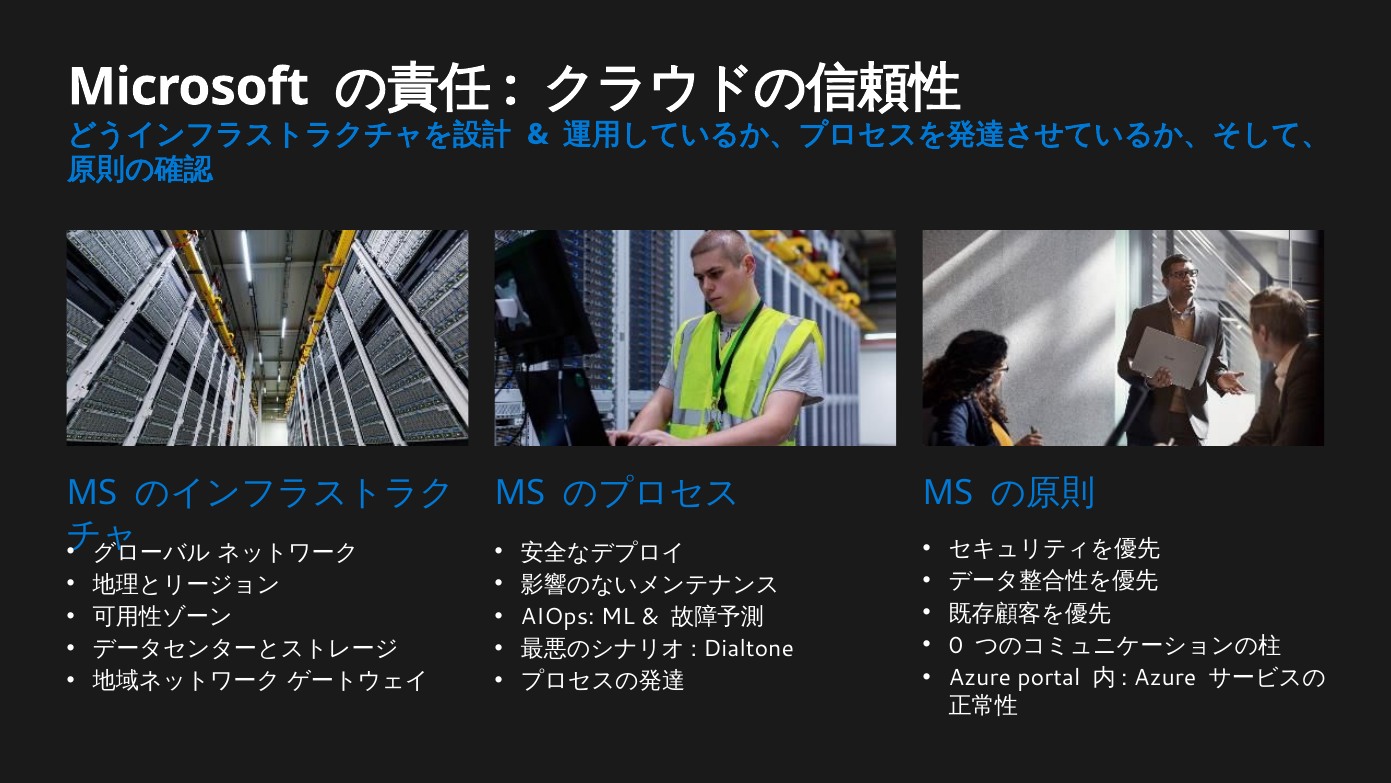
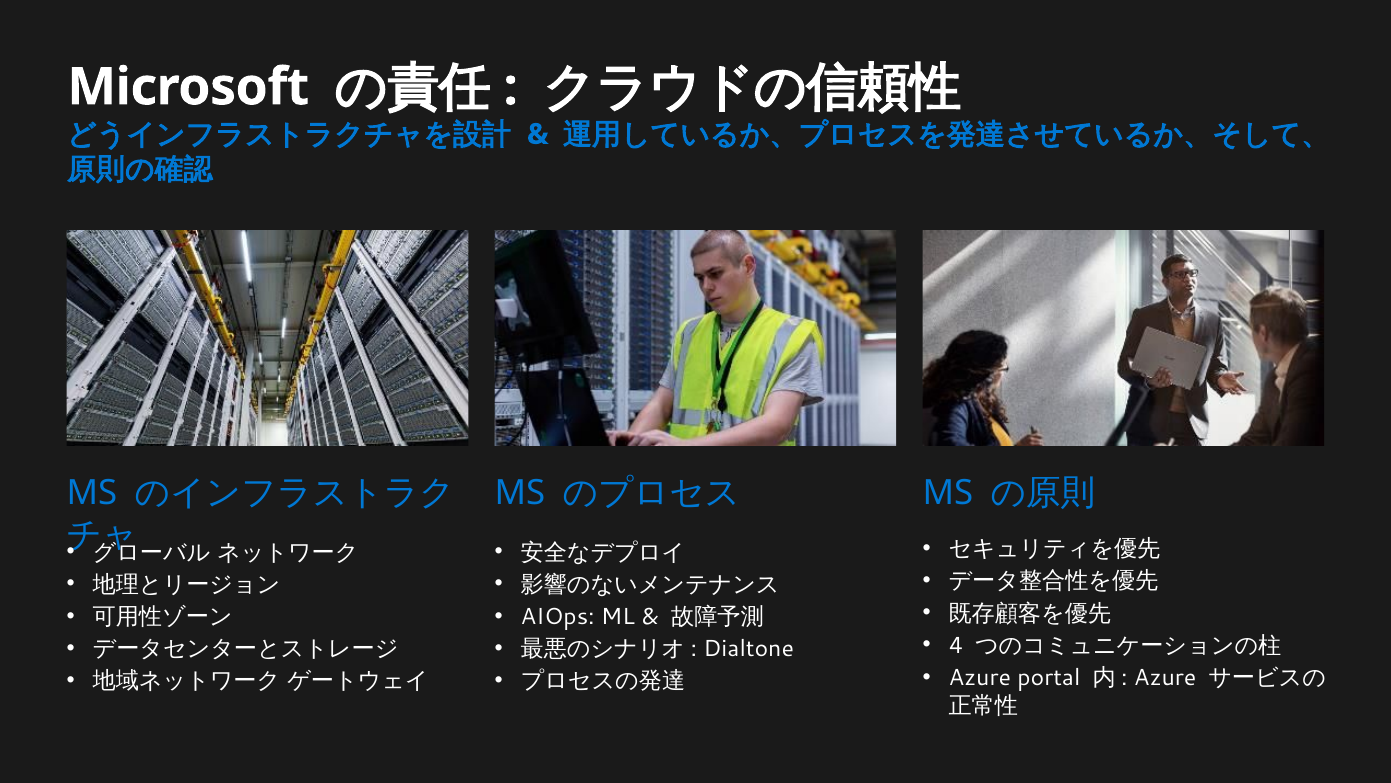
0: 0 -> 4
